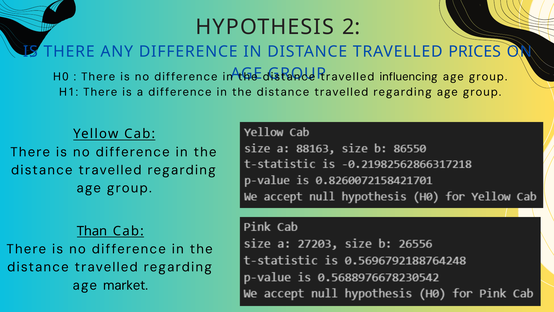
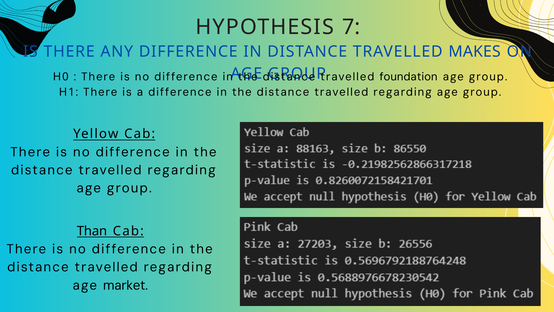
2: 2 -> 7
PRICES: PRICES -> MAKES
influencing: influencing -> foundation
